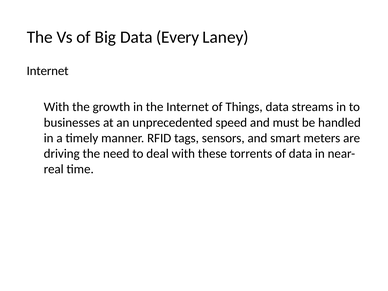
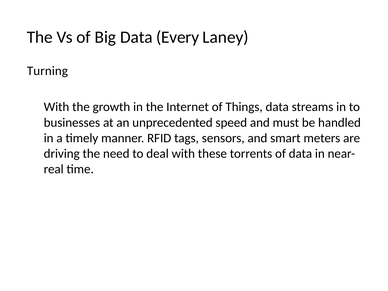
Internet at (48, 71): Internet -> Turning
